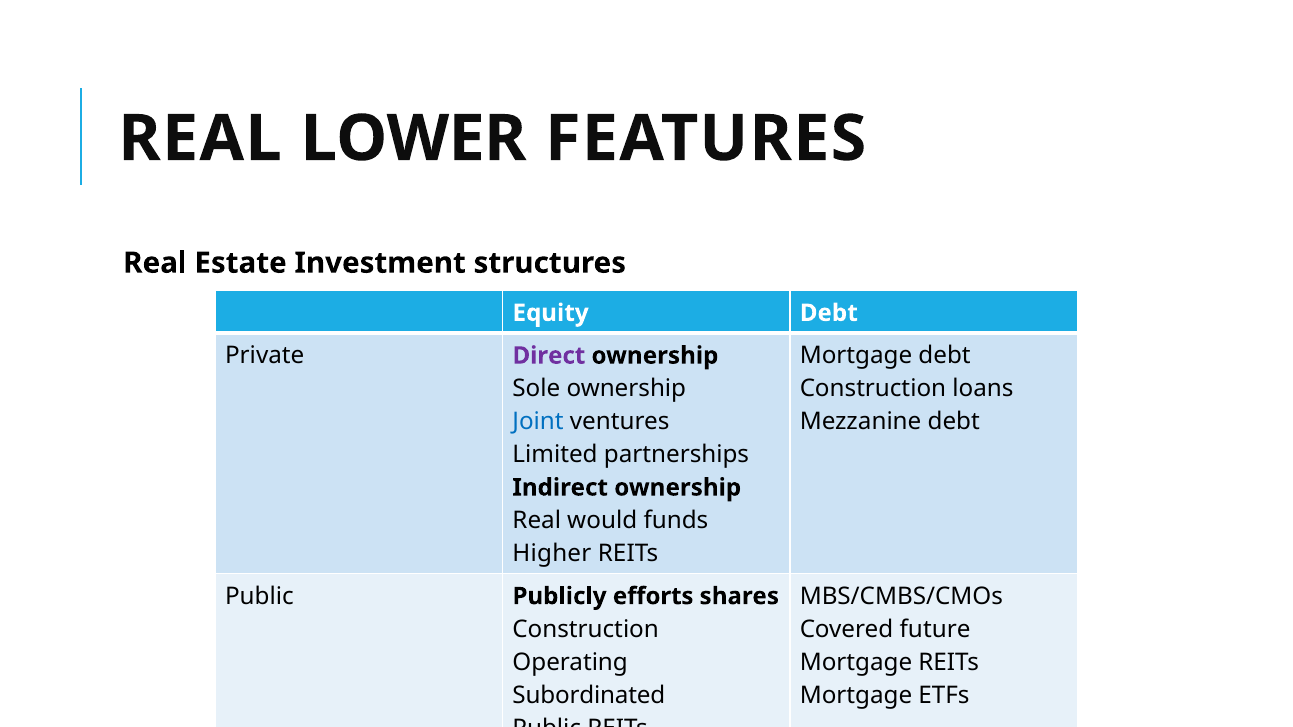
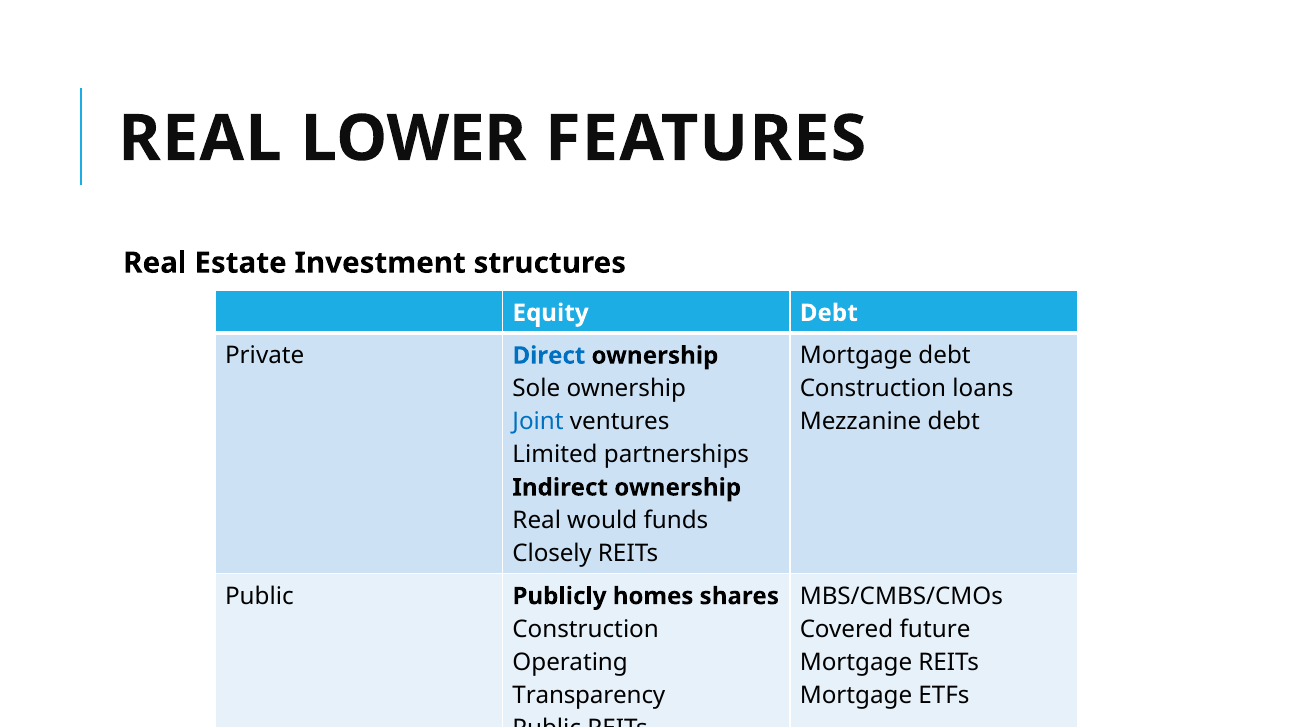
Direct colour: purple -> blue
Higher: Higher -> Closely
efforts: efforts -> homes
Subordinated: Subordinated -> Transparency
